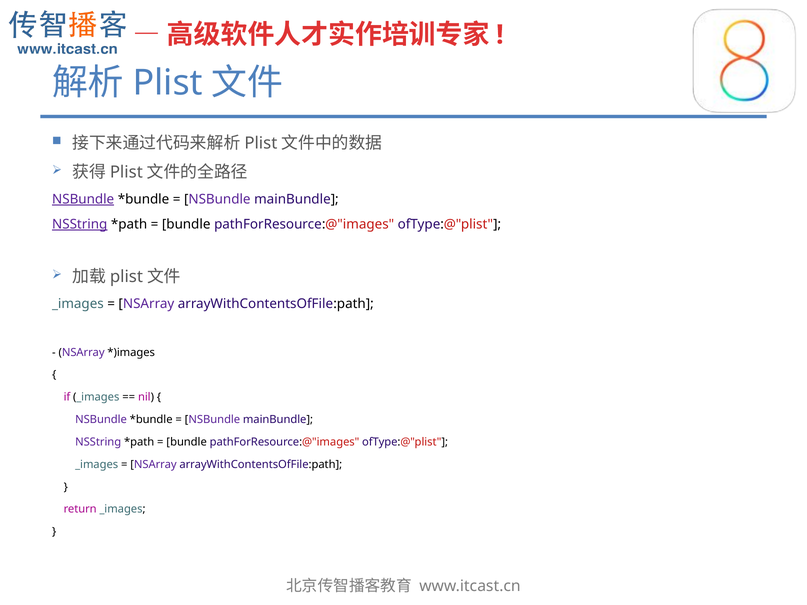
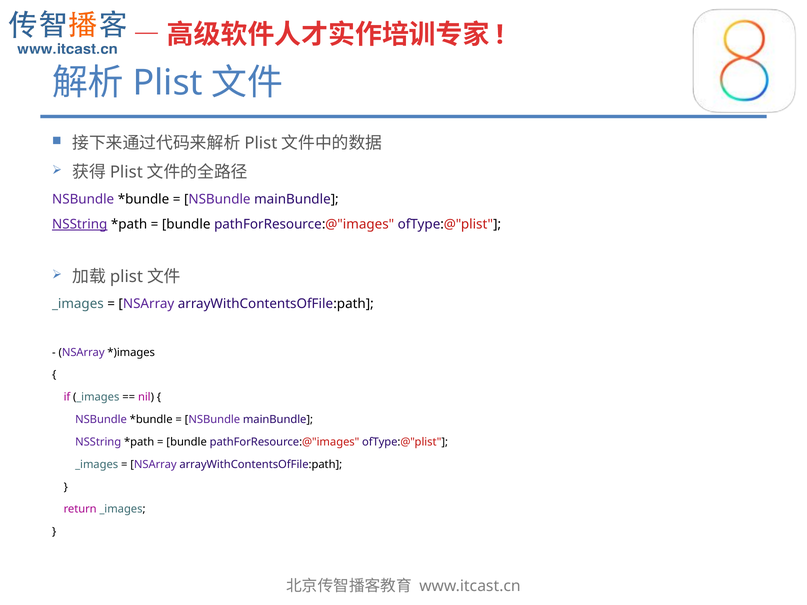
NSBundle at (83, 199) underline: present -> none
